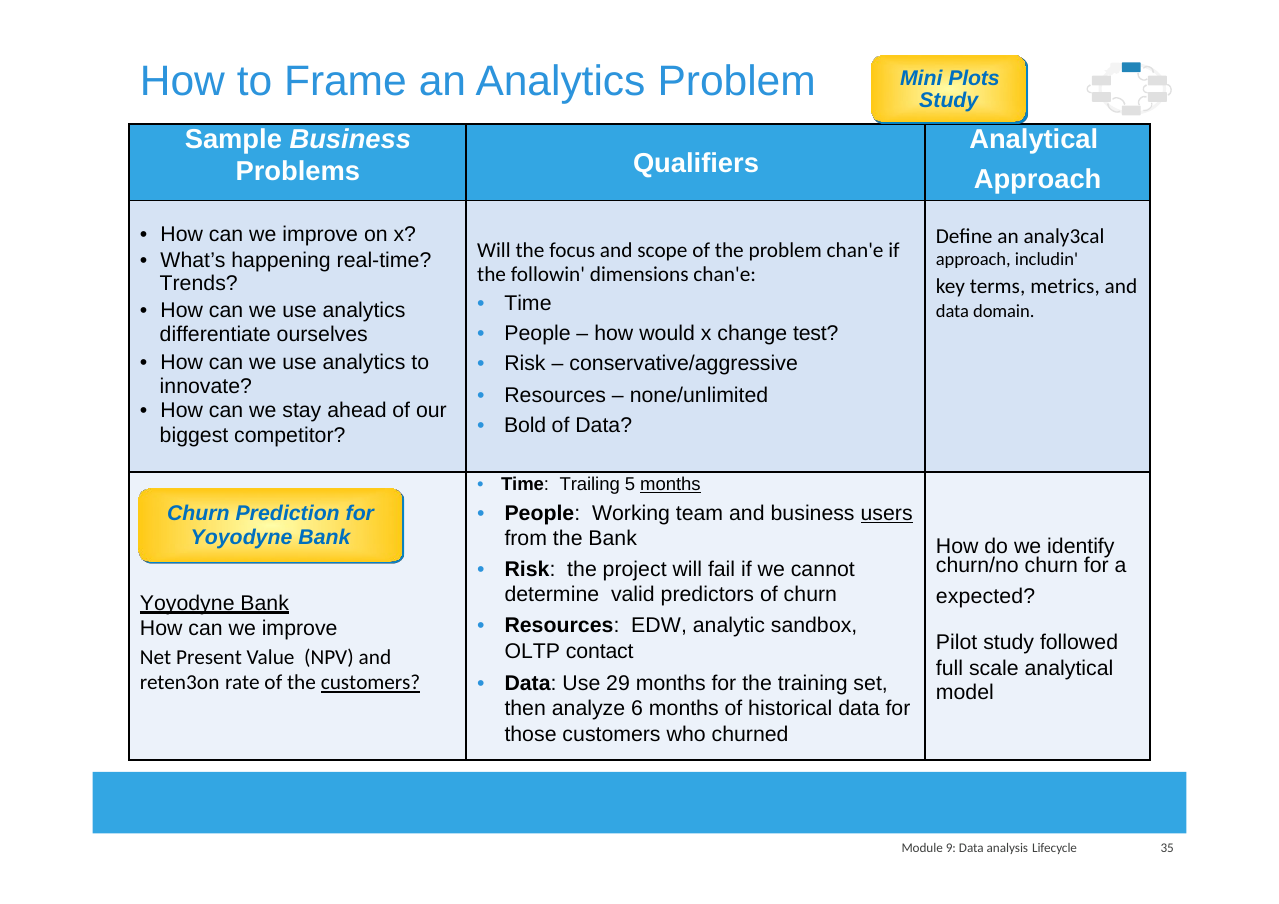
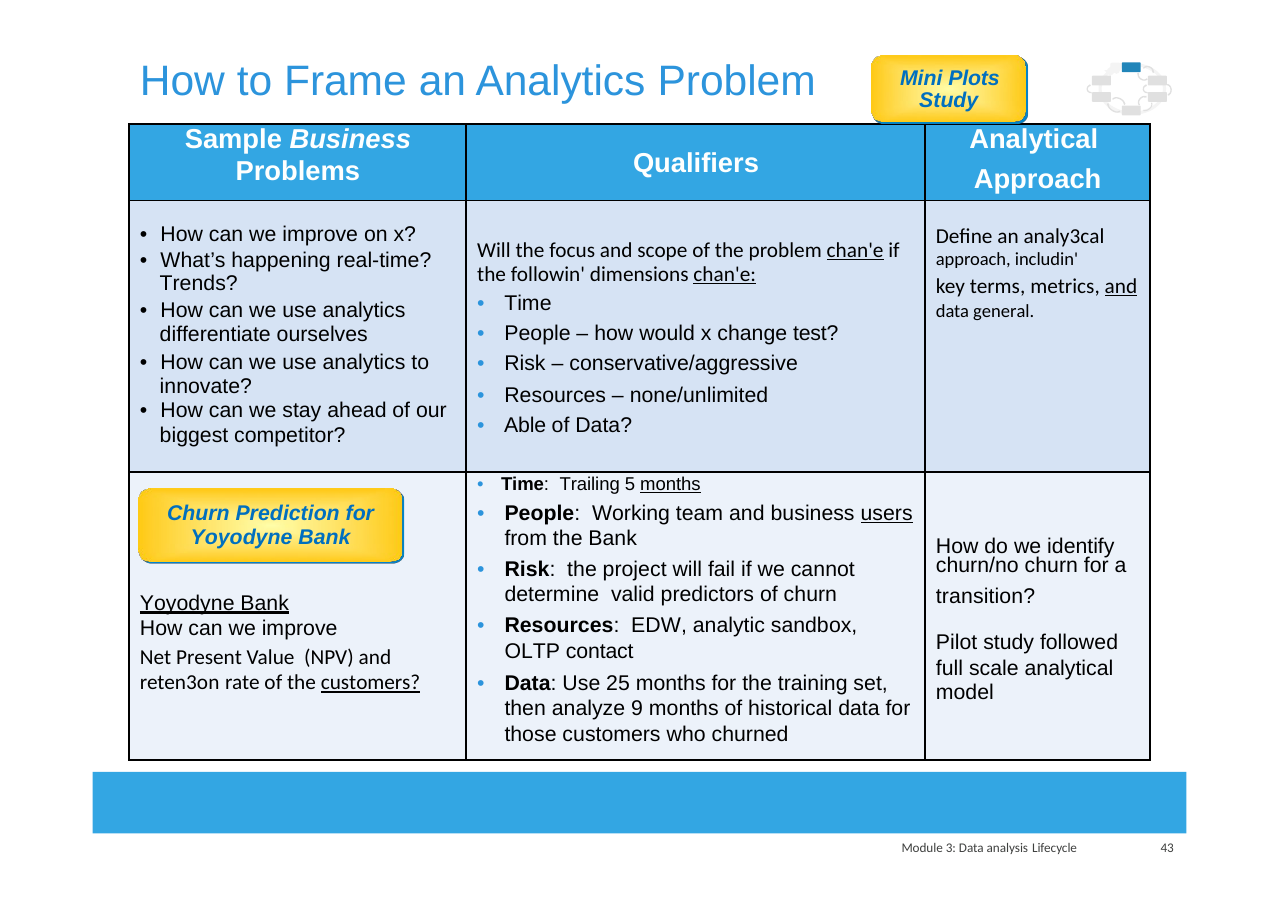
chan'e at (855, 250) underline: none -> present
chan'e at (725, 274) underline: none -> present
and at (1121, 286) underline: none -> present
domain: domain -> general
Bold: Bold -> Able
expected: expected -> transition
29: 29 -> 25
6: 6 -> 9
9: 9 -> 3
35: 35 -> 43
